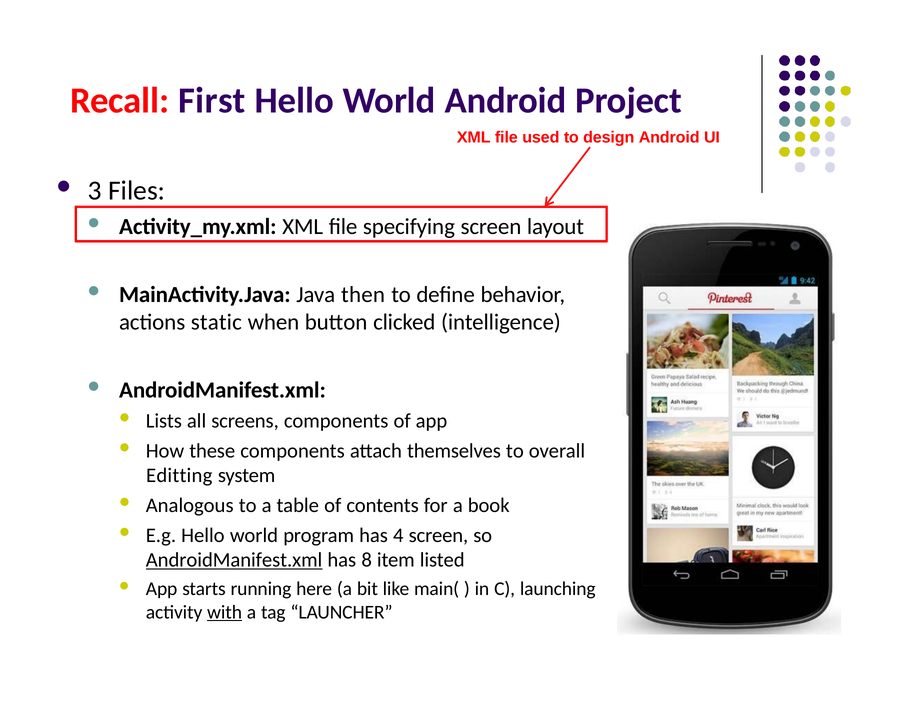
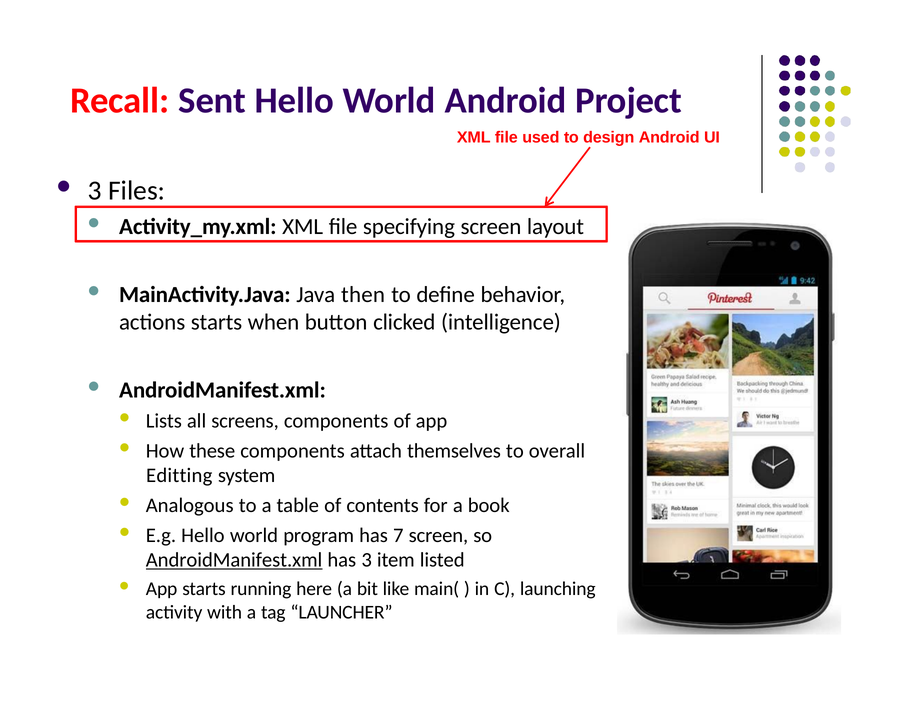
First: First -> Sent
actions static: static -> starts
4: 4 -> 7
has 8: 8 -> 3
with underline: present -> none
